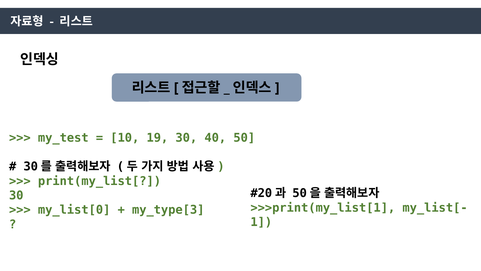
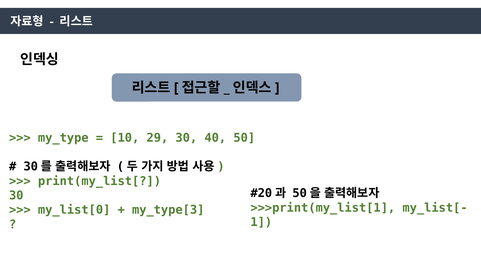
my_test: my_test -> my_type
19: 19 -> 29
